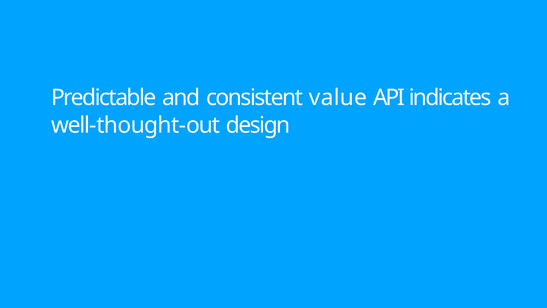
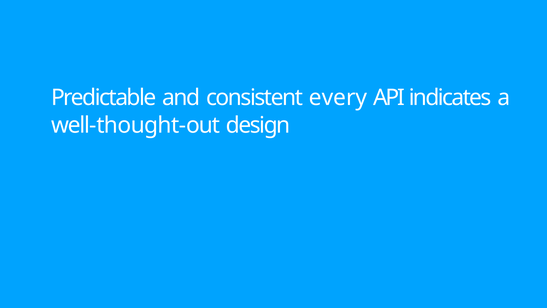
value: value -> every
